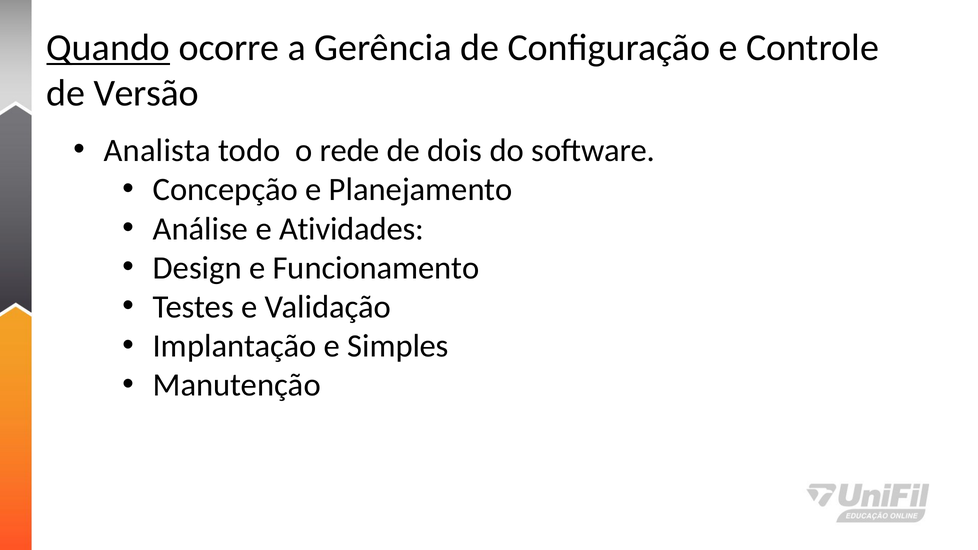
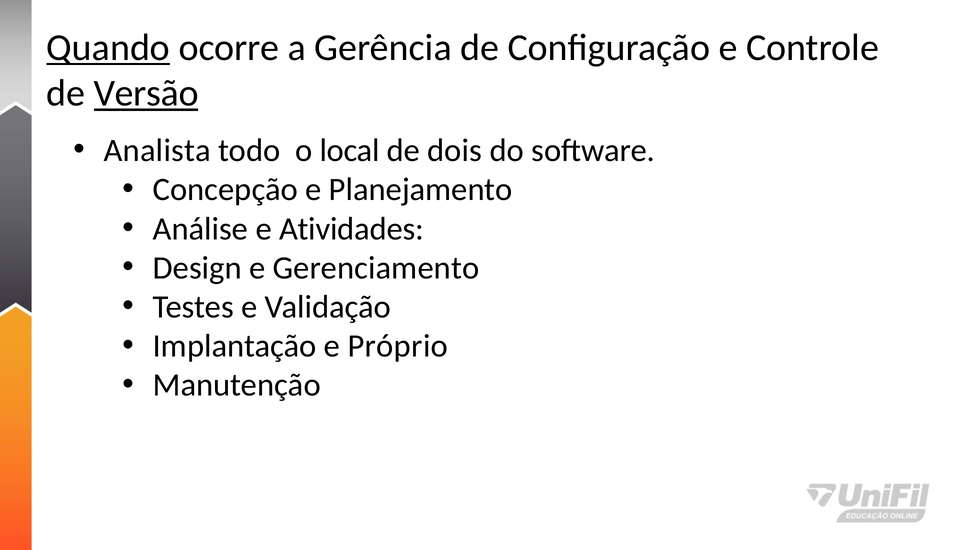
Versão underline: none -> present
rede: rede -> local
Funcionamento: Funcionamento -> Gerenciamento
Simples: Simples -> Próprio
